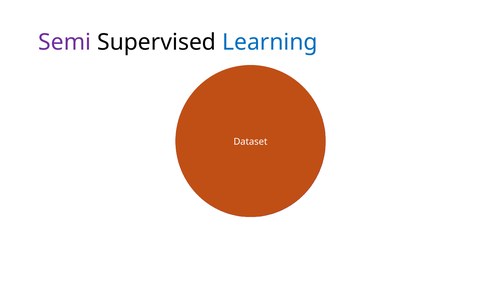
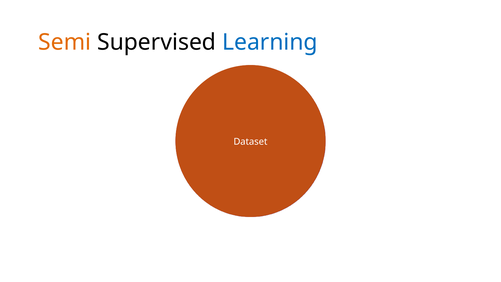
Semi colour: purple -> orange
